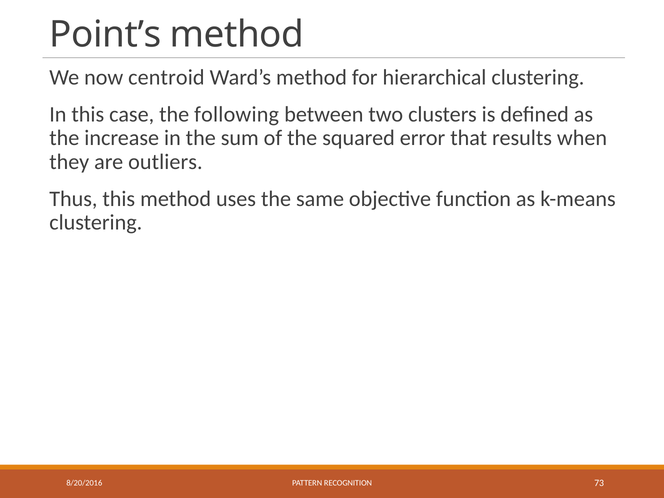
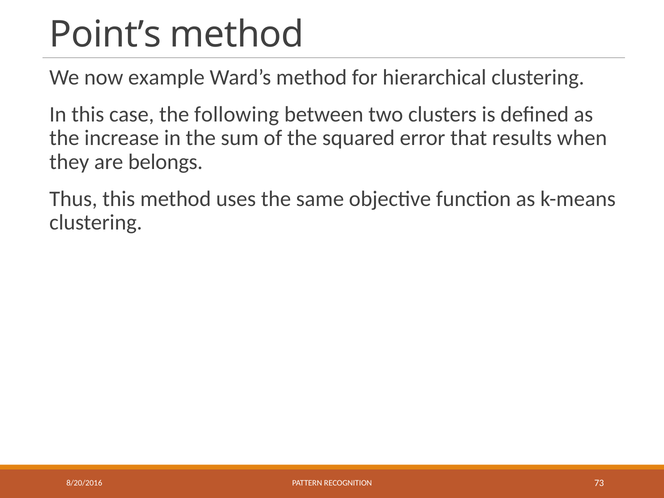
centroid: centroid -> example
outliers: outliers -> belongs
